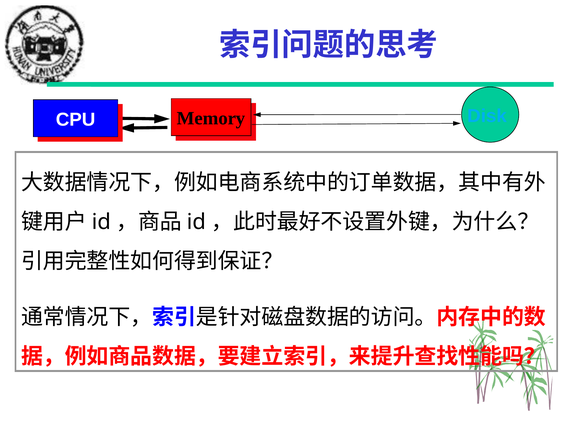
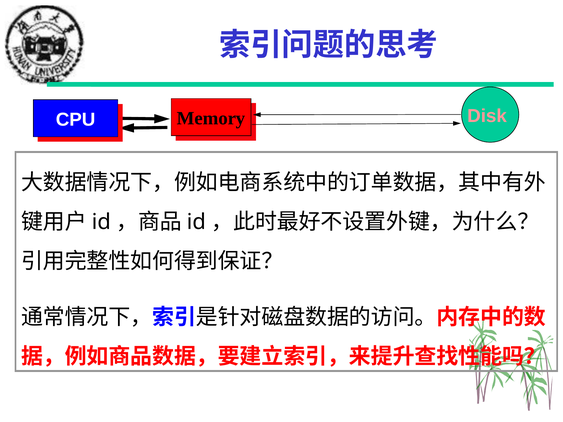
Disk colour: light blue -> pink
